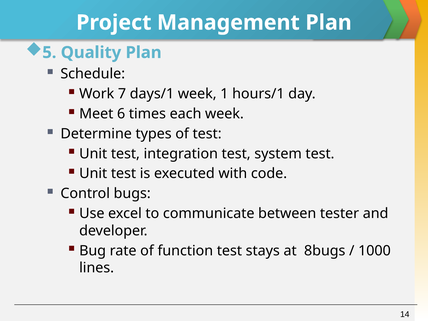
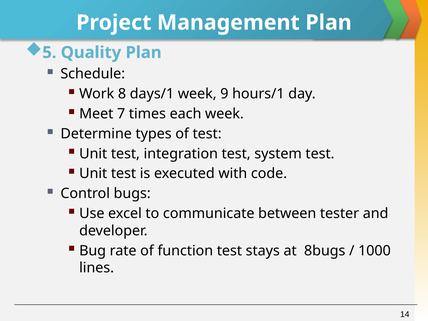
7: 7 -> 8
1: 1 -> 9
6: 6 -> 7
